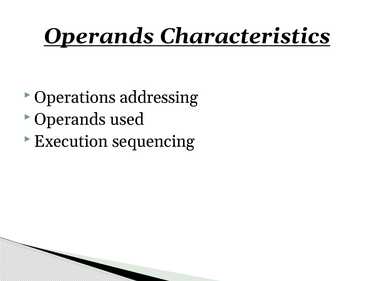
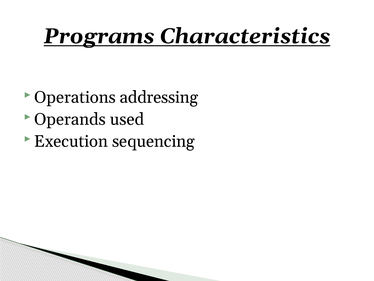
Operands at (99, 36): Operands -> Programs
